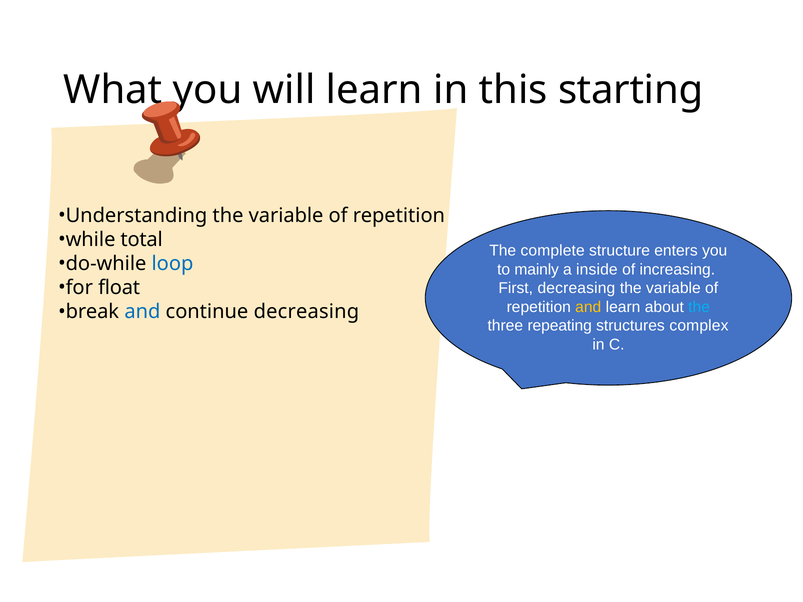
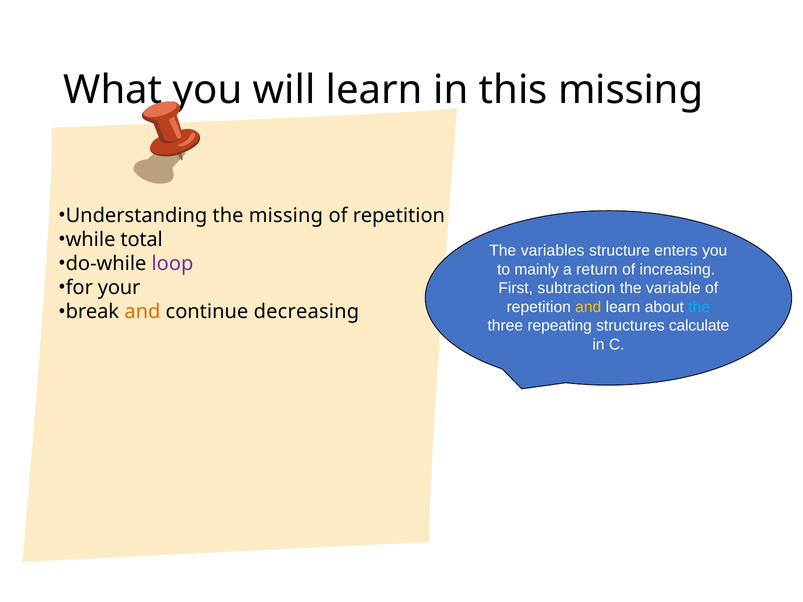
this starting: starting -> missing
Understanding the variable: variable -> missing
complete: complete -> variables
loop colour: blue -> purple
inside: inside -> return
First decreasing: decreasing -> subtraction
float: float -> your
and at (142, 312) colour: blue -> orange
complex: complex -> calculate
